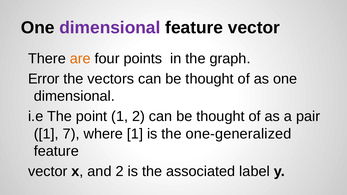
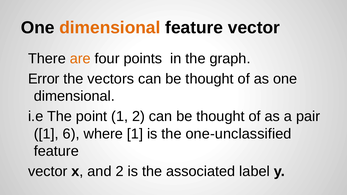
dimensional at (110, 28) colour: purple -> orange
7: 7 -> 6
one-generalized: one-generalized -> one-unclassified
